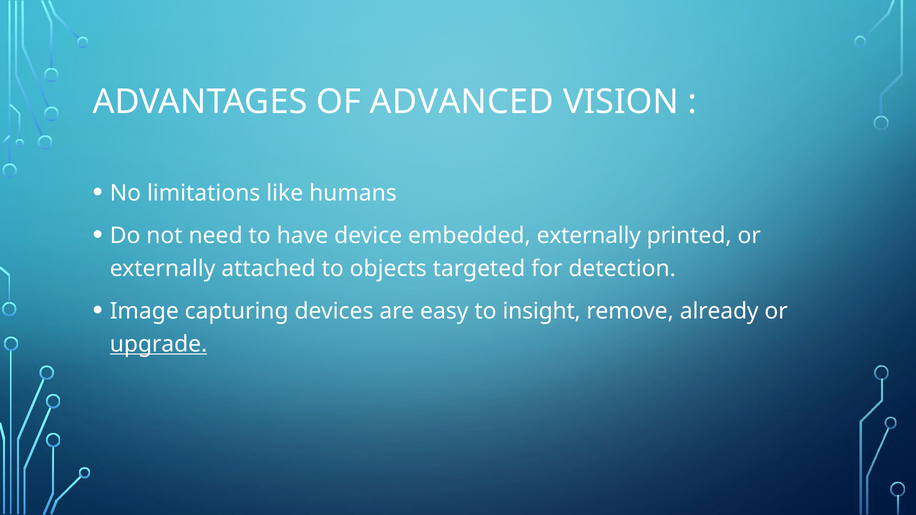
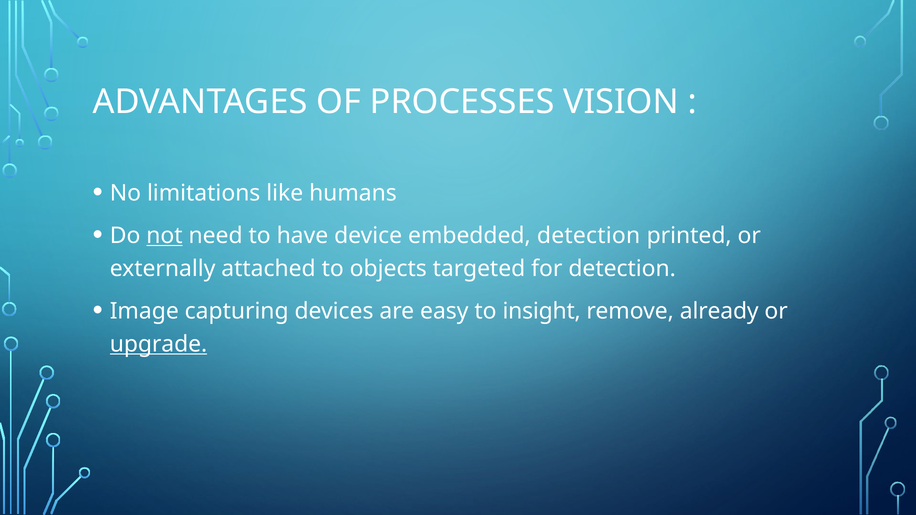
ADVANCED: ADVANCED -> PROCESSES
not underline: none -> present
embedded externally: externally -> detection
